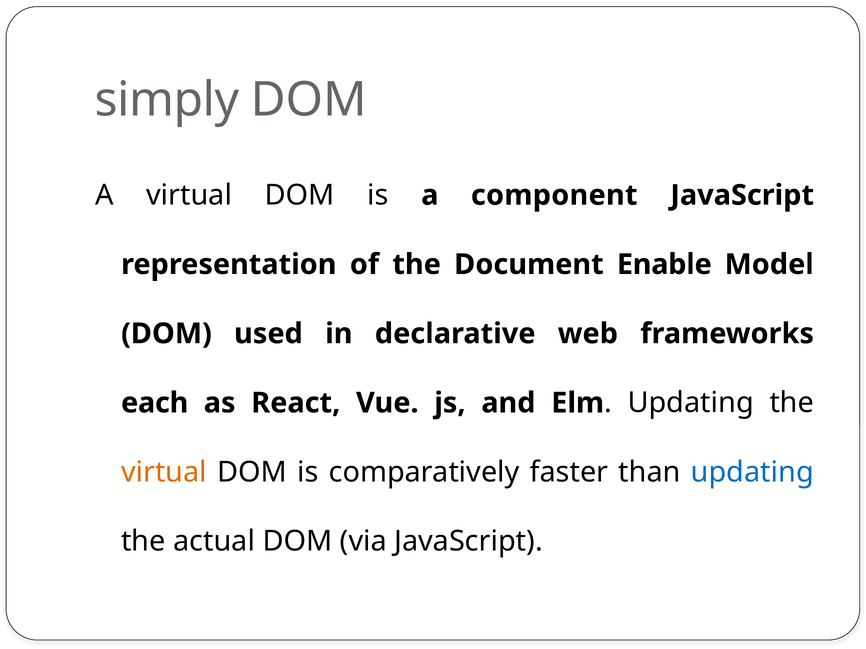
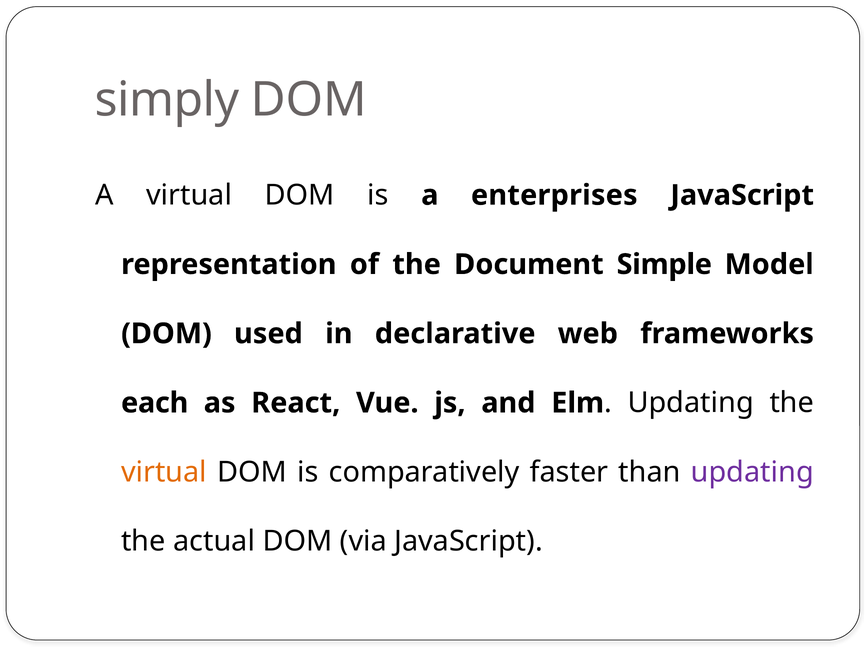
component: component -> enterprises
Enable: Enable -> Simple
updating at (752, 472) colour: blue -> purple
